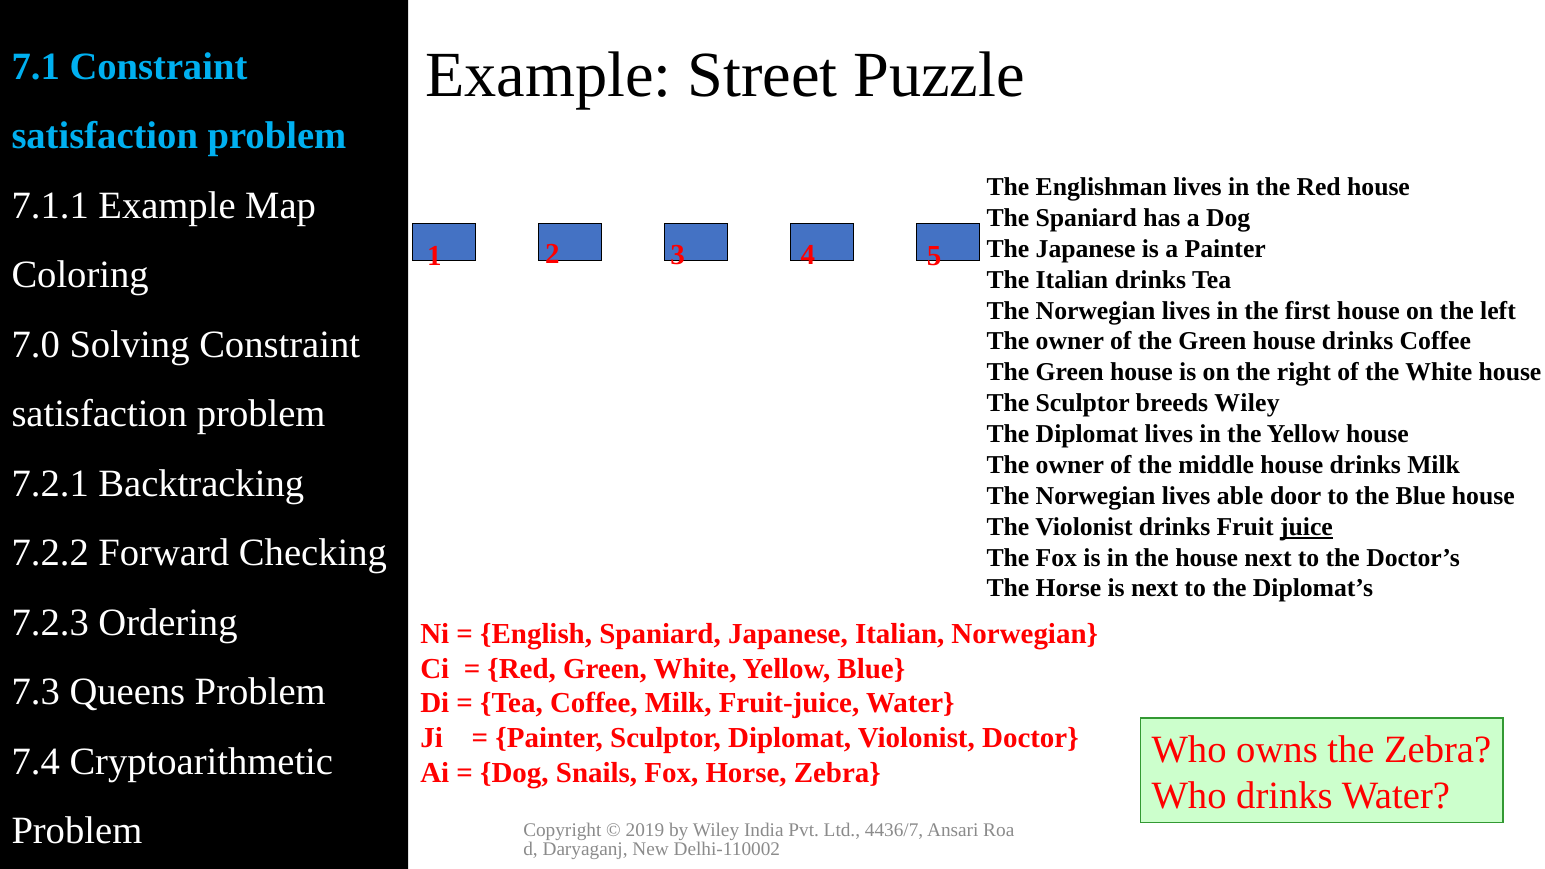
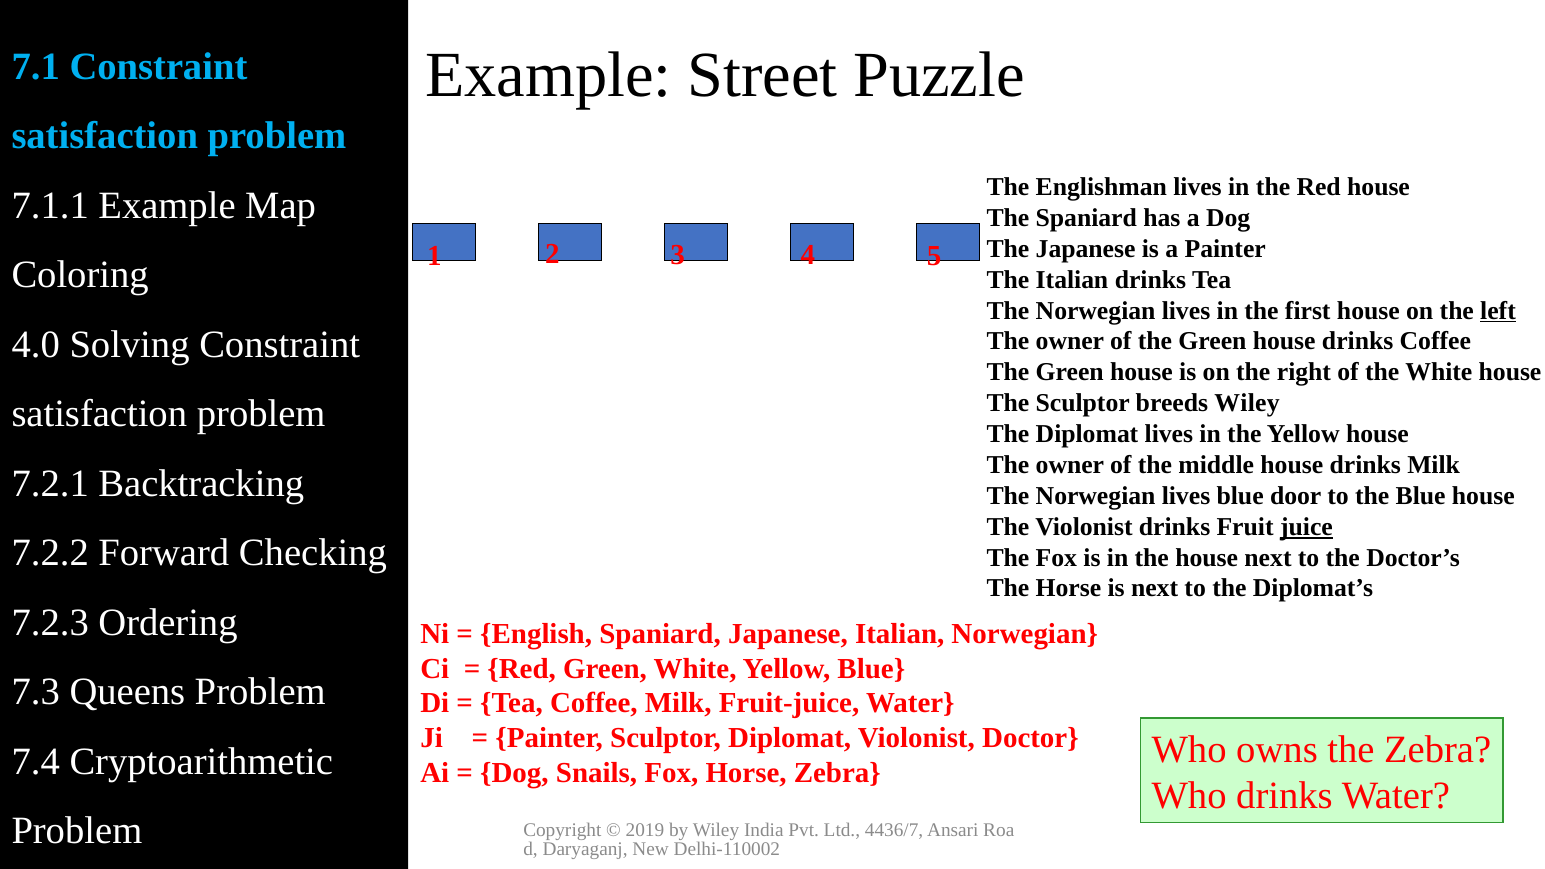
left underline: none -> present
7.0: 7.0 -> 4.0
lives able: able -> blue
